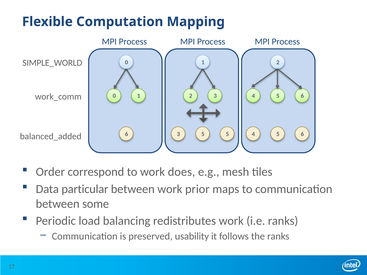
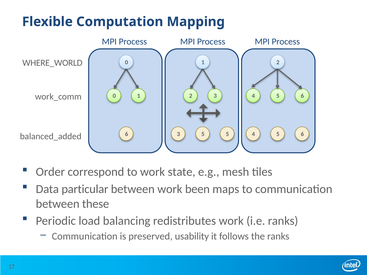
SIMPLE_WORLD: SIMPLE_WORLD -> WHERE_WORLD
does: does -> state
prior: prior -> been
some: some -> these
